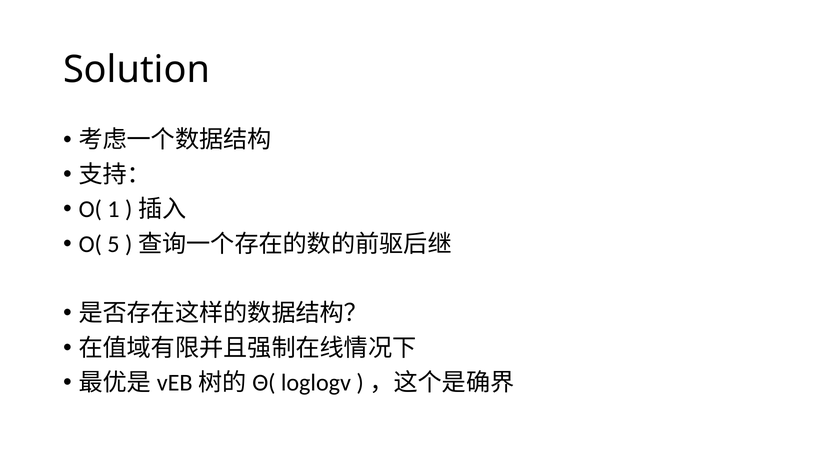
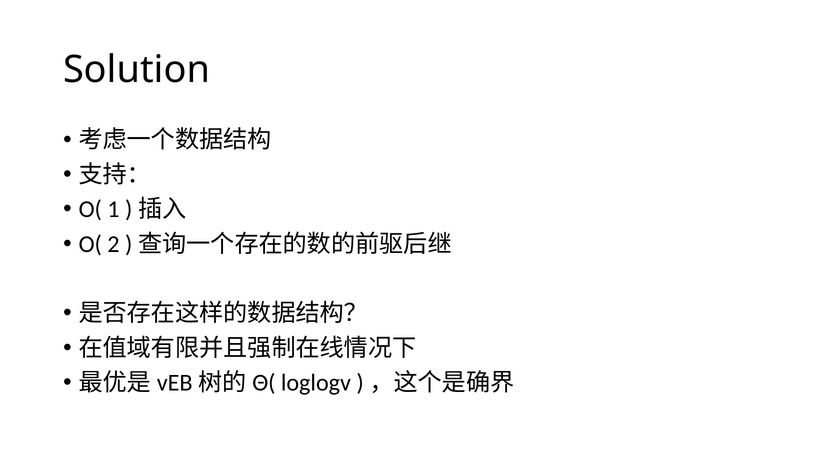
5: 5 -> 2
